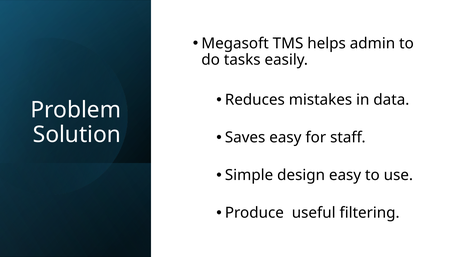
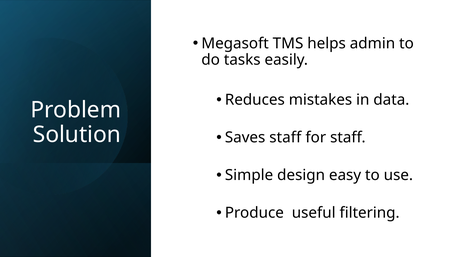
Saves easy: easy -> staff
